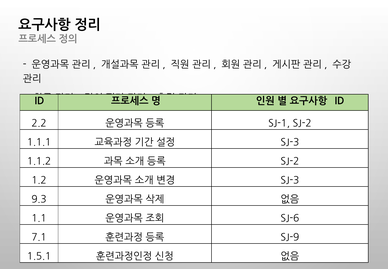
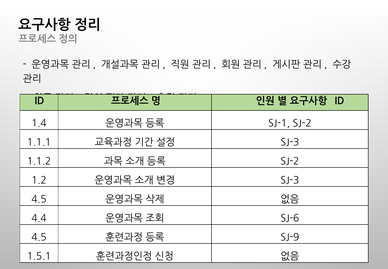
2.2: 2.2 -> 1.4
9.3 at (39, 199): 9.3 -> 4.5
1.1: 1.1 -> 4.4
7.1 at (39, 237): 7.1 -> 4.5
